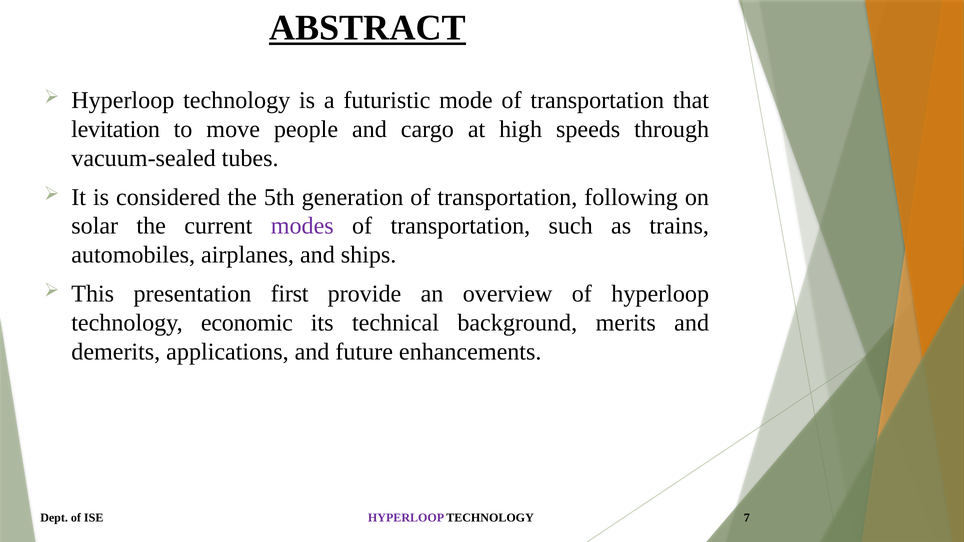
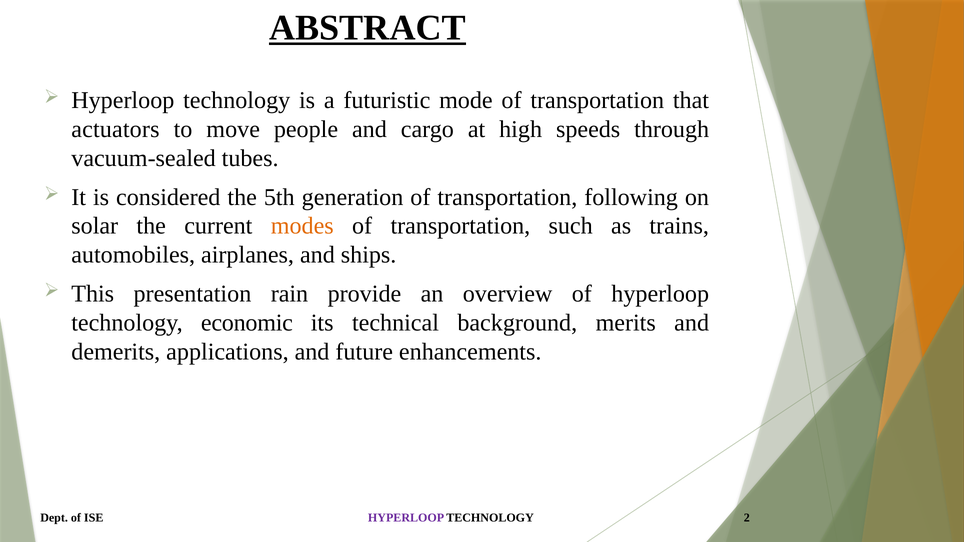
levitation: levitation -> actuators
modes colour: purple -> orange
first: first -> rain
7: 7 -> 2
